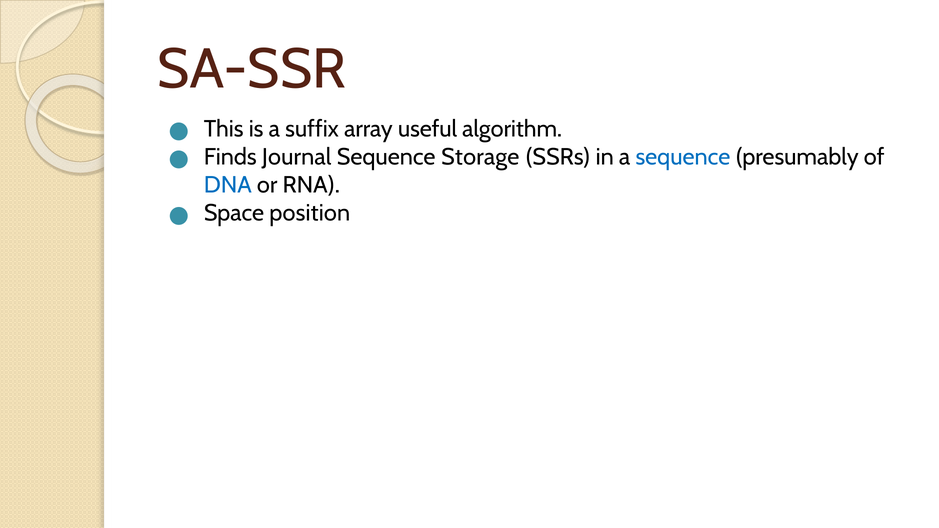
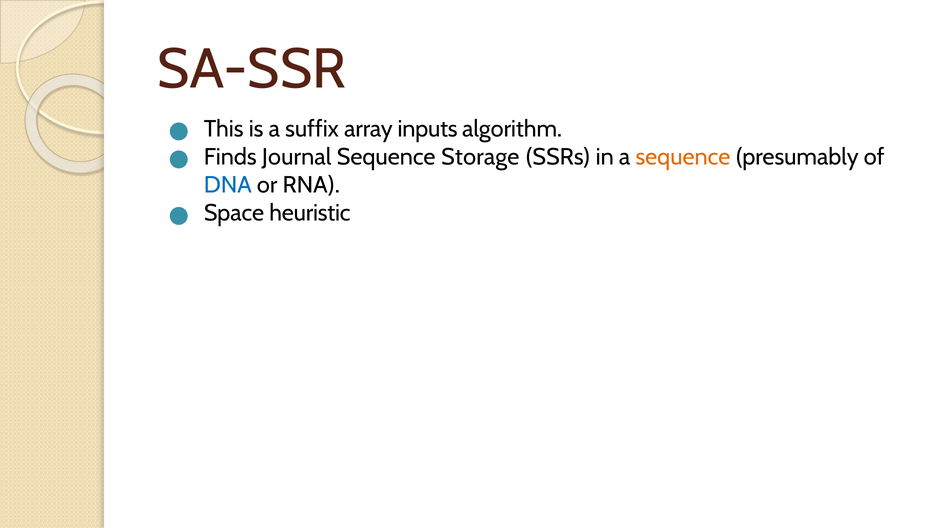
useful: useful -> inputs
sequence at (683, 157) colour: blue -> orange
position: position -> heuristic
